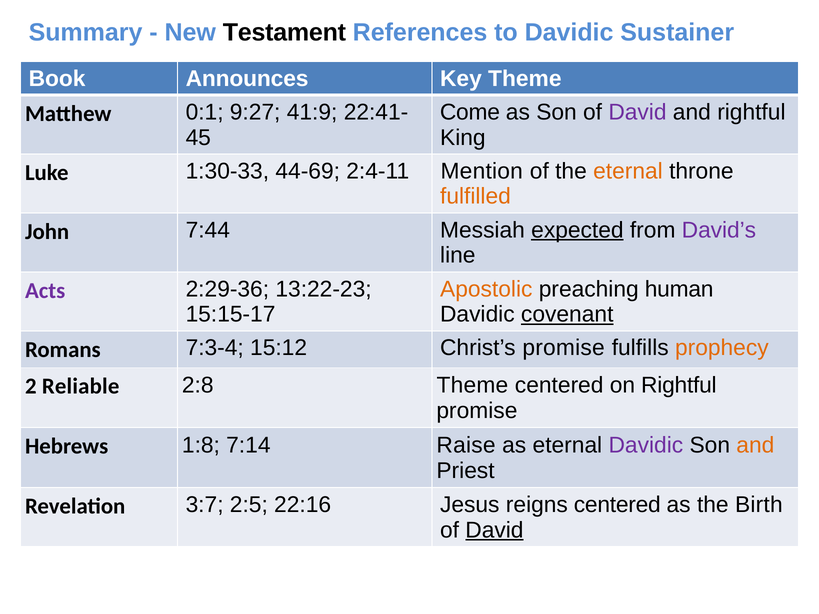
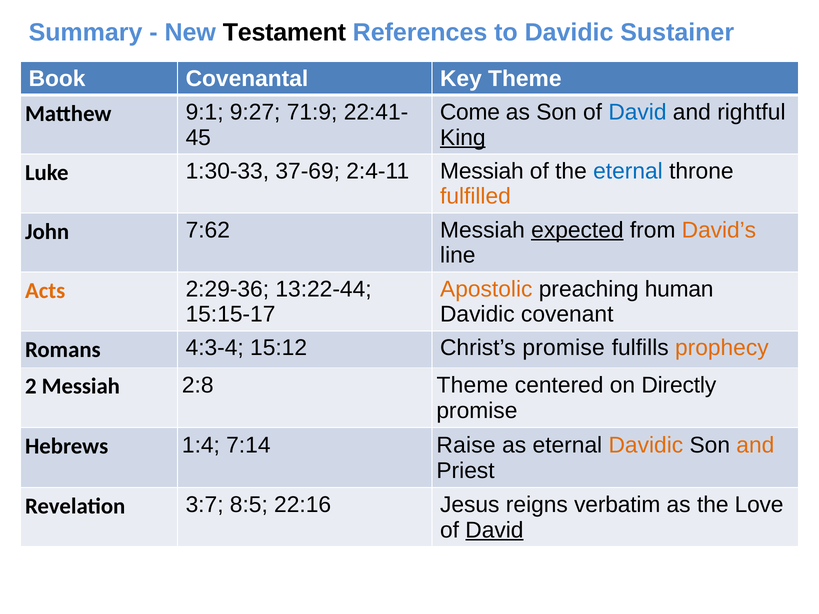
Announces: Announces -> Covenantal
David at (637, 112) colour: purple -> blue
0:1: 0:1 -> 9:1
41:9: 41:9 -> 71:9
King underline: none -> present
44-69: 44-69 -> 37-69
2:4-11 Mention: Mention -> Messiah
eternal at (628, 171) colour: orange -> blue
7:44: 7:44 -> 7:62
David’s colour: purple -> orange
Acts colour: purple -> orange
13:22-23: 13:22-23 -> 13:22-44
covenant underline: present -> none
7:3-4: 7:3-4 -> 4:3-4
2 Reliable: Reliable -> Messiah
on Rightful: Rightful -> Directly
1:8: 1:8 -> 1:4
Davidic at (646, 445) colour: purple -> orange
2:5: 2:5 -> 8:5
reigns centered: centered -> verbatim
Birth: Birth -> Love
